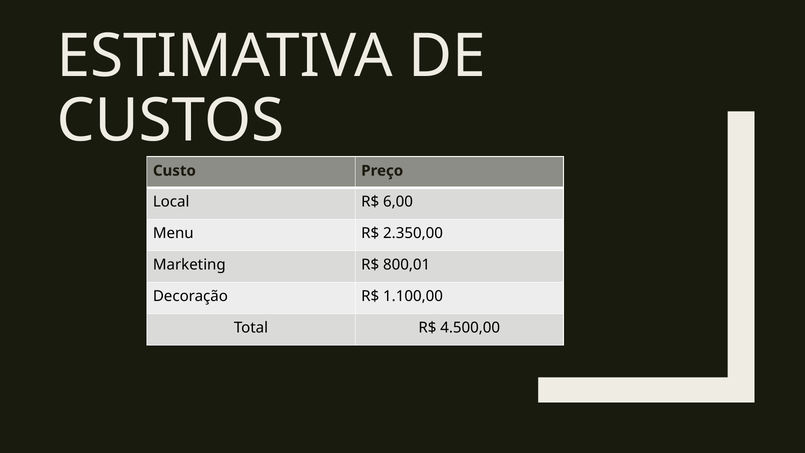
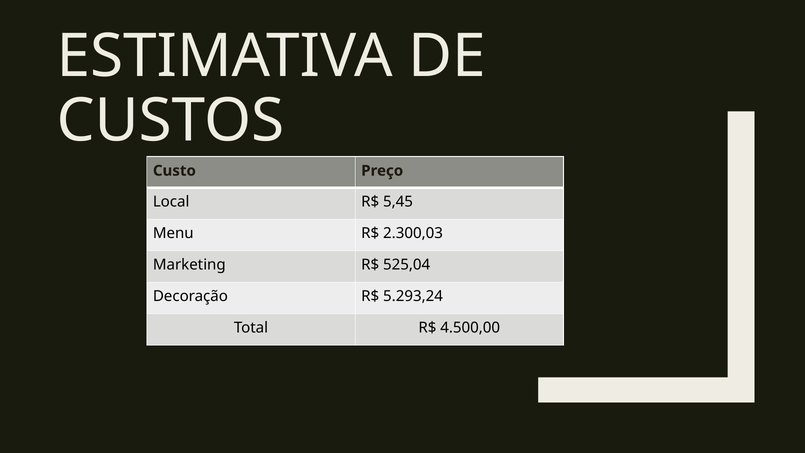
6,00: 6,00 -> 5,45
2.350,00: 2.350,00 -> 2.300,03
800,01: 800,01 -> 525,04
1.100,00: 1.100,00 -> 5.293,24
